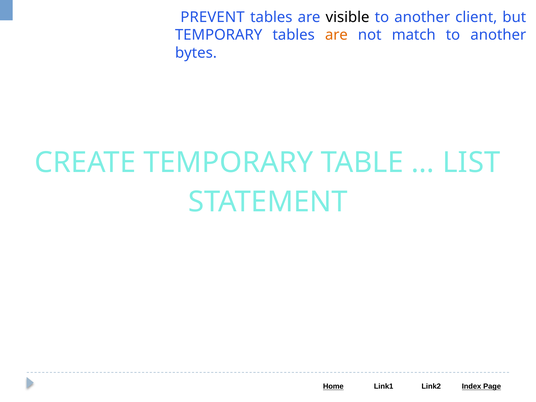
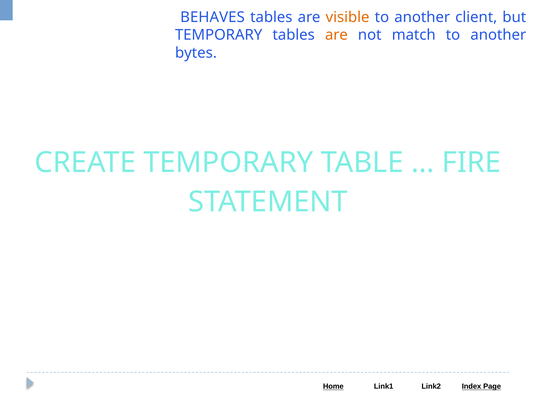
PREVENT: PREVENT -> BEHAVES
visible colour: black -> orange
LIST: LIST -> FIRE
